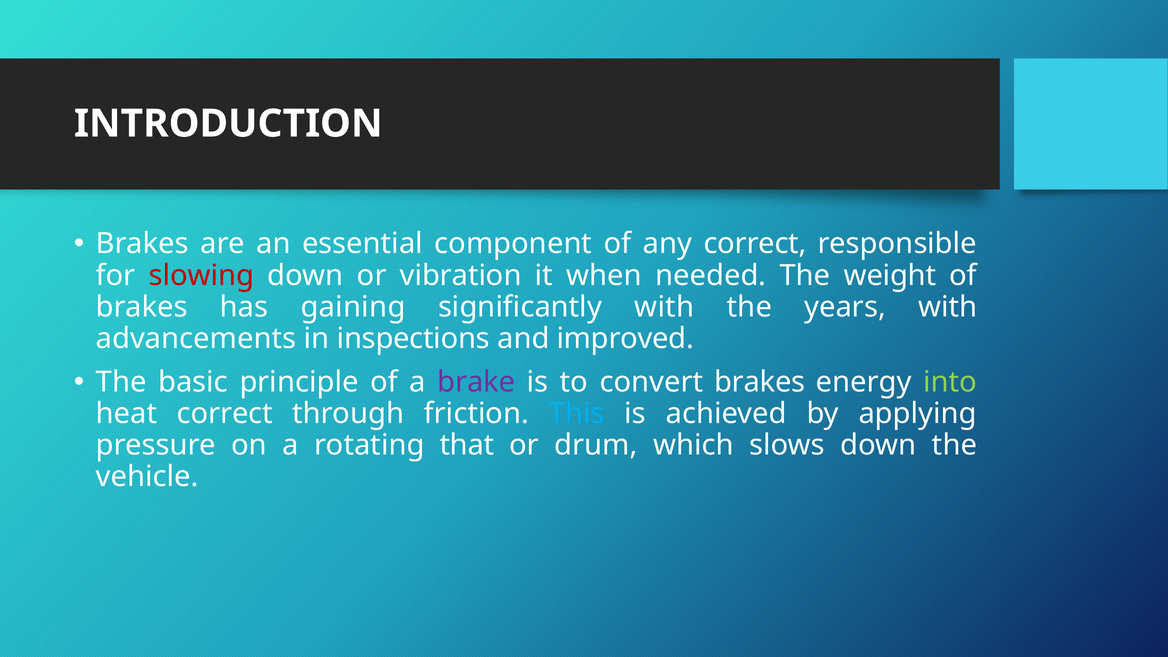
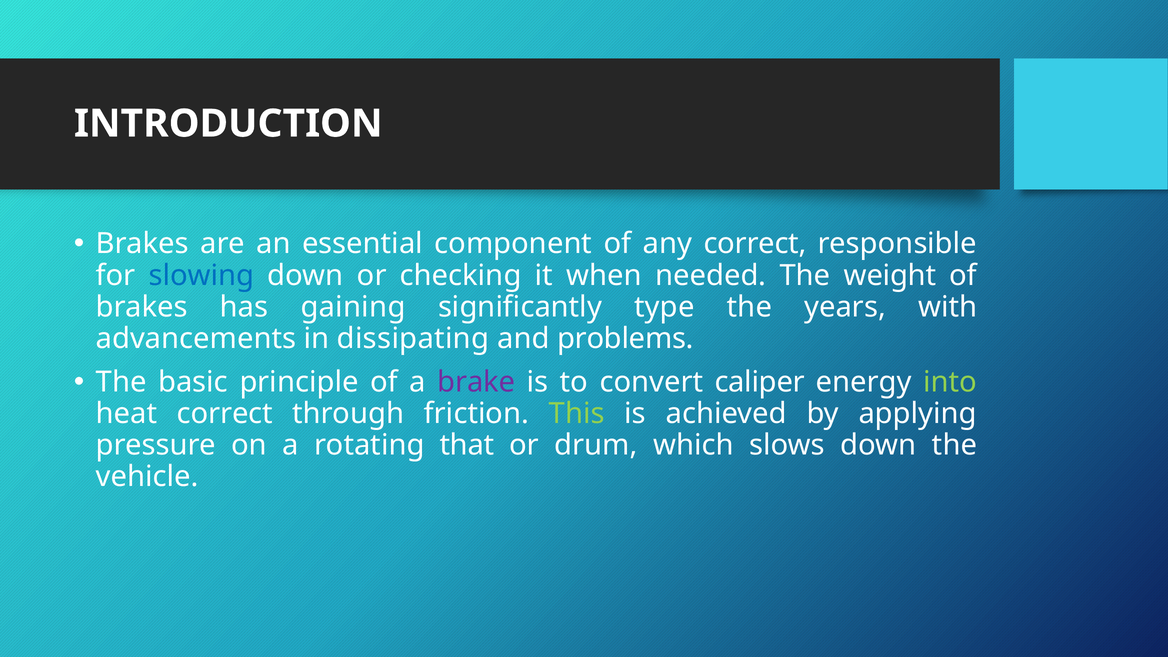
slowing colour: red -> blue
vibration: vibration -> checking
significantly with: with -> type
inspections: inspections -> dissipating
improved: improved -> problems
convert brakes: brakes -> caliper
This colour: light blue -> light green
